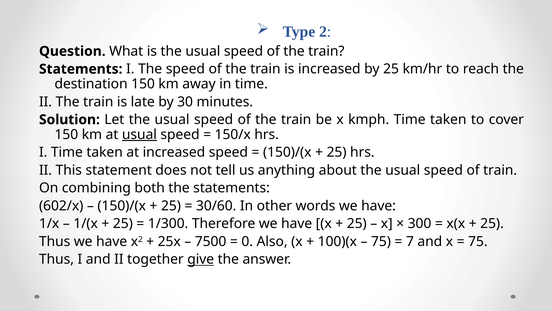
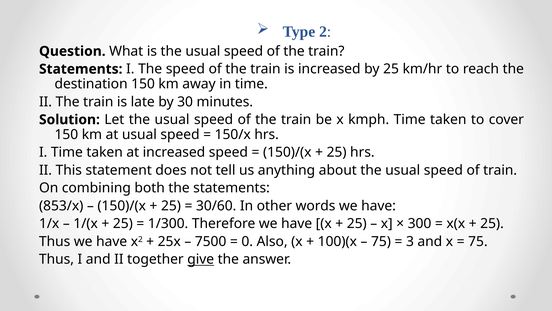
usual at (139, 134) underline: present -> none
602/x: 602/x -> 853/x
7: 7 -> 3
